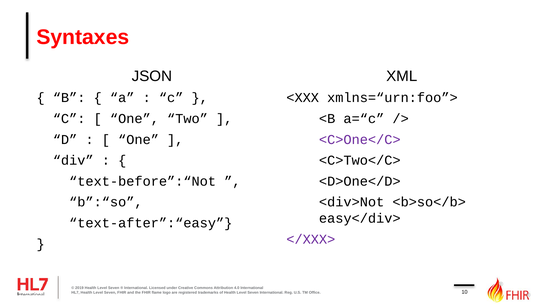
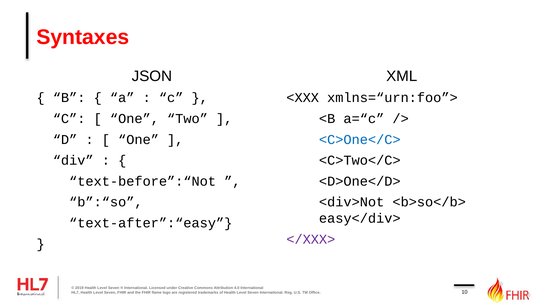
<C>One</C> colour: purple -> blue
